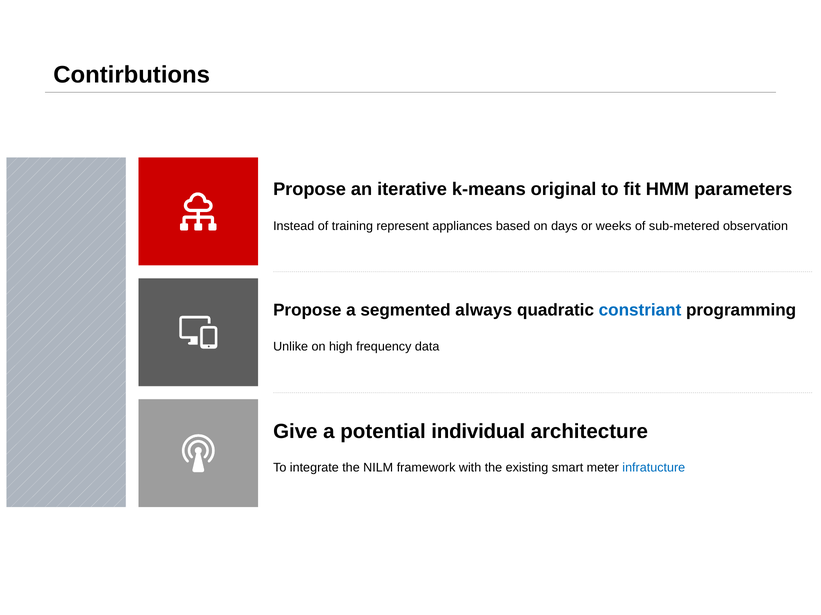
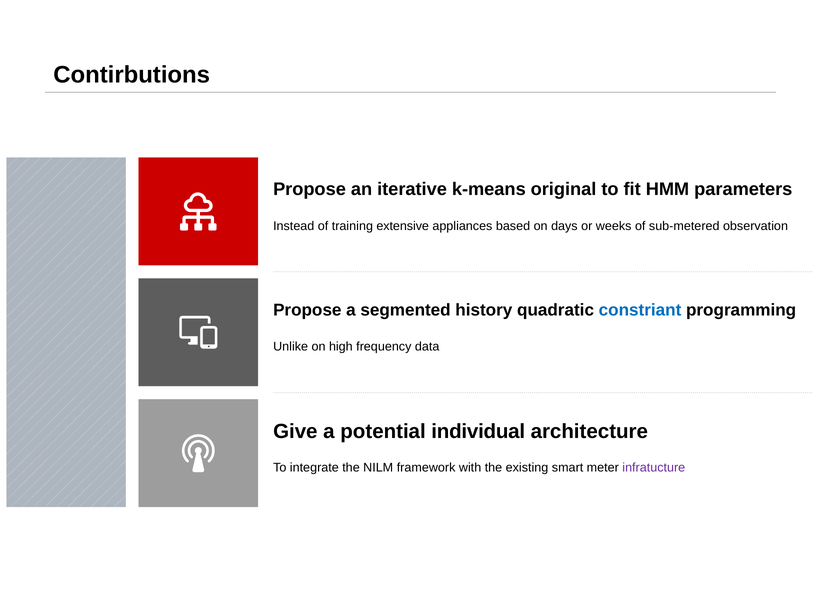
represent: represent -> extensive
always: always -> history
infratucture colour: blue -> purple
